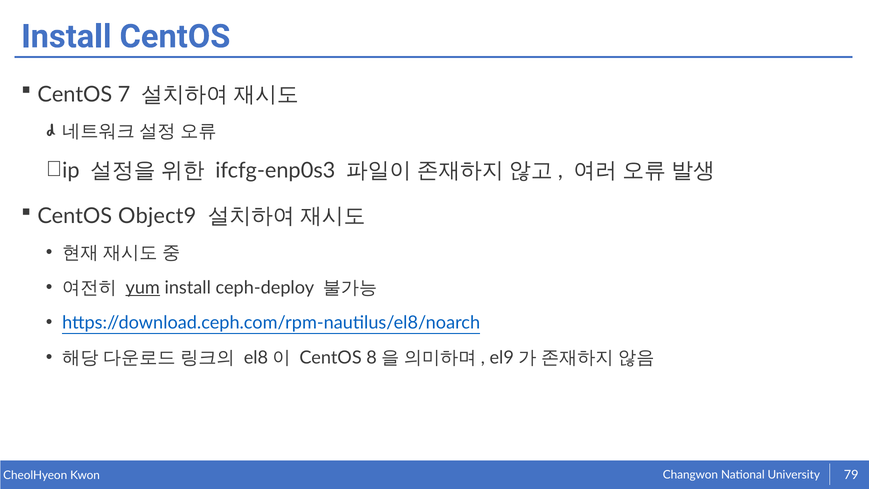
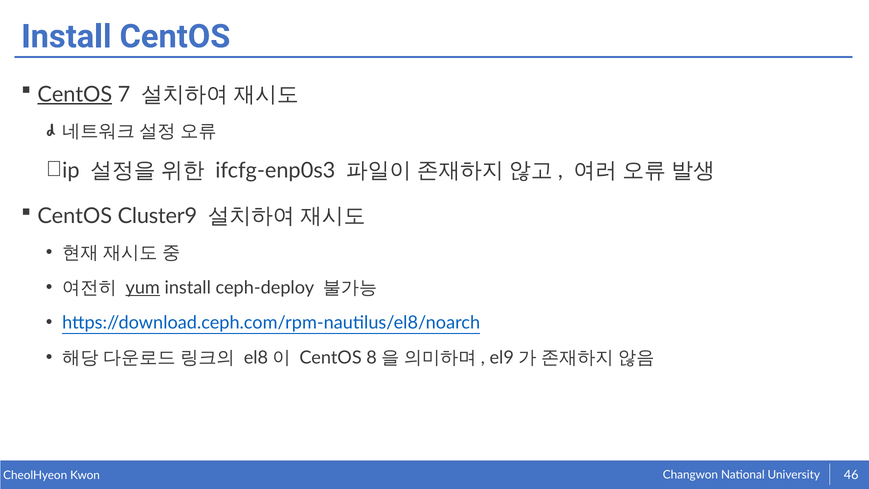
CentOS at (75, 94) underline: none -> present
Object9: Object9 -> Cluster9
79: 79 -> 46
